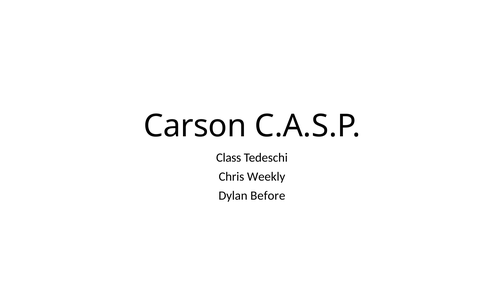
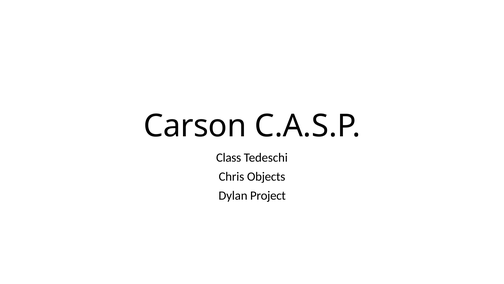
Weekly: Weekly -> Objects
Before: Before -> Project
